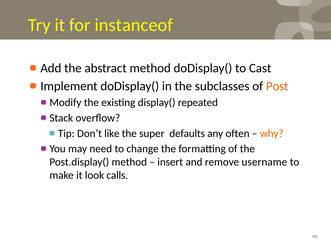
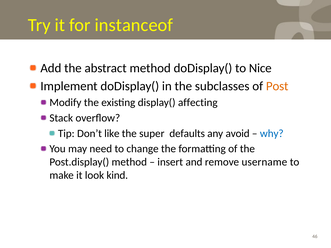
Cast: Cast -> Nice
repeated: repeated -> affecting
often: often -> avoid
why colour: orange -> blue
calls: calls -> kind
